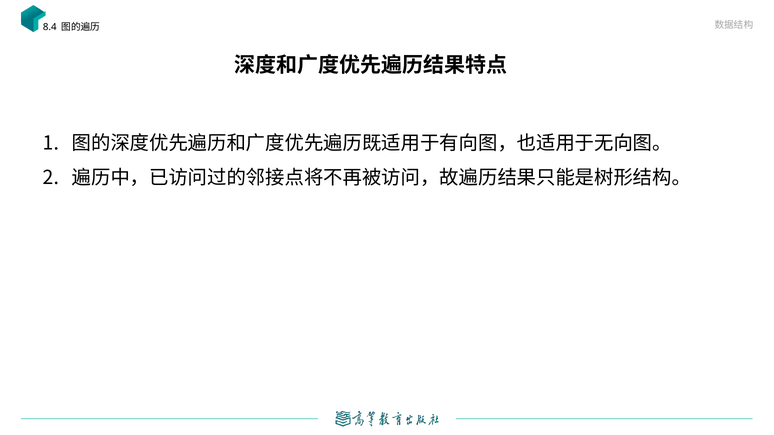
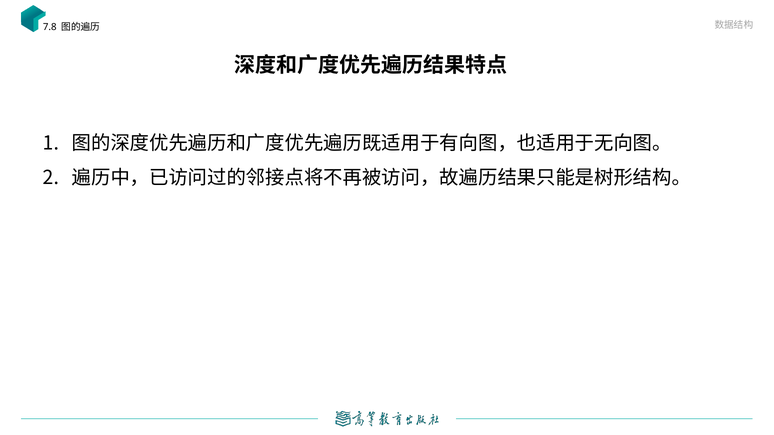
8.4: 8.4 -> 7.8
